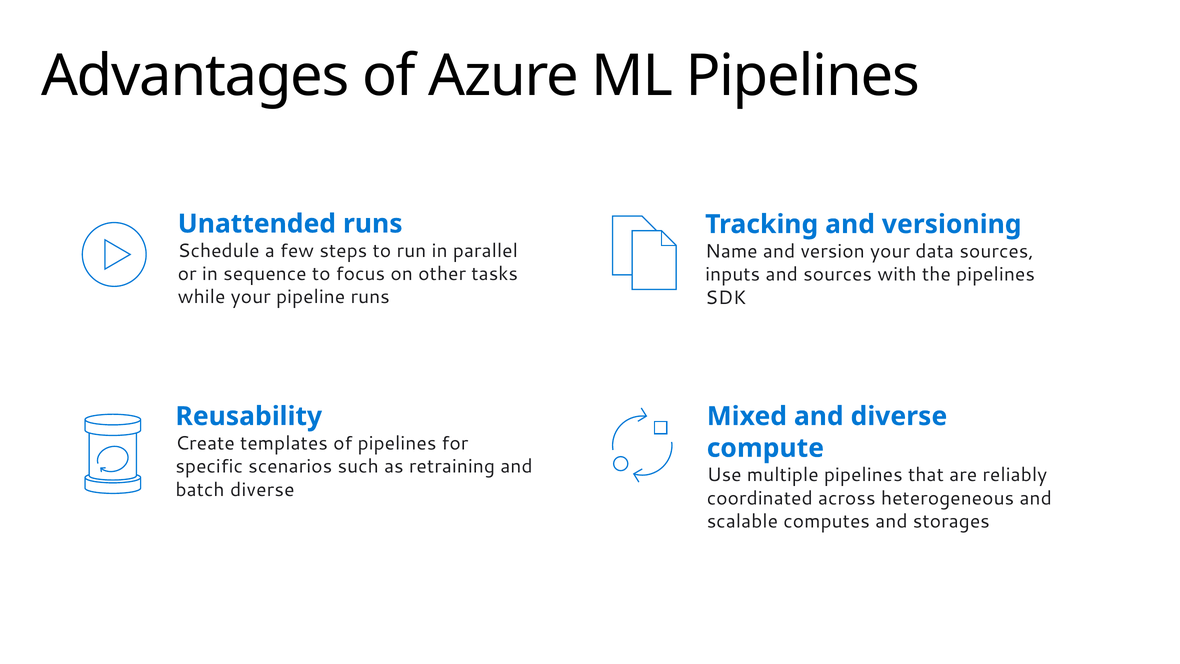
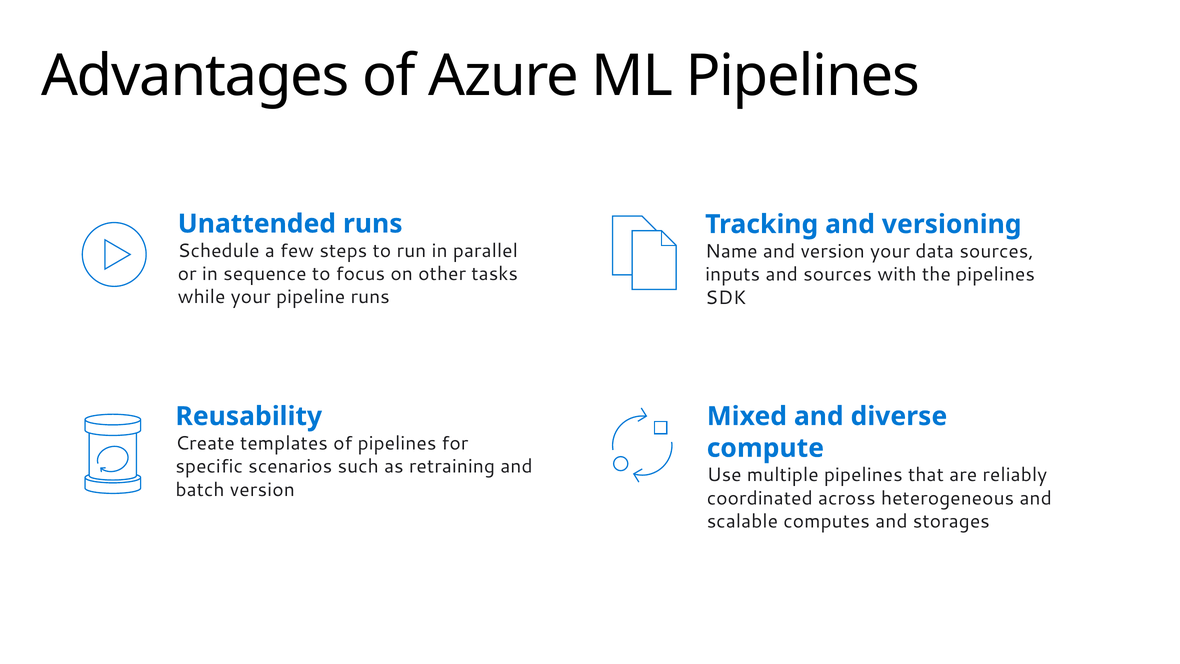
batch diverse: diverse -> version
